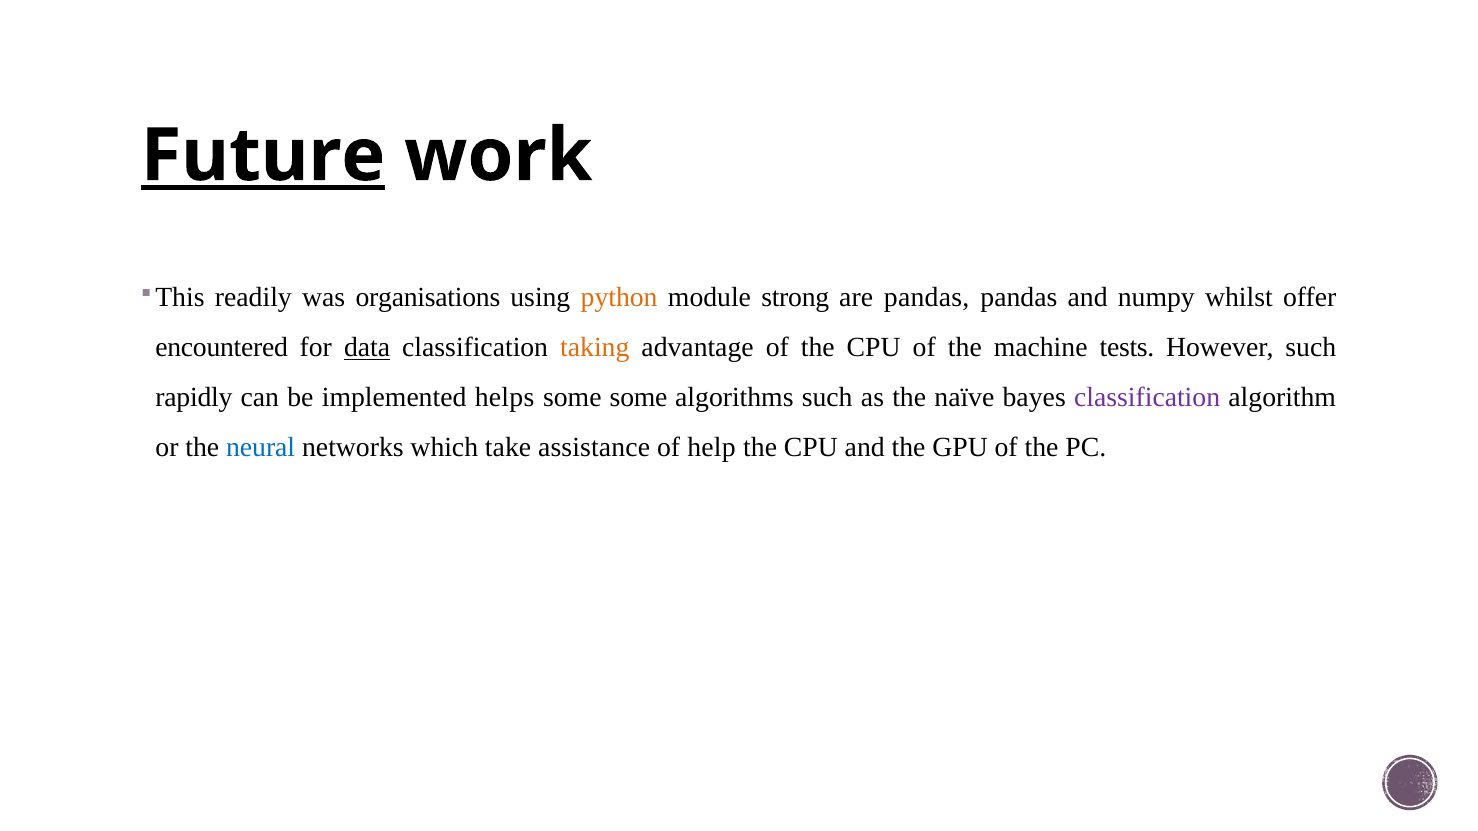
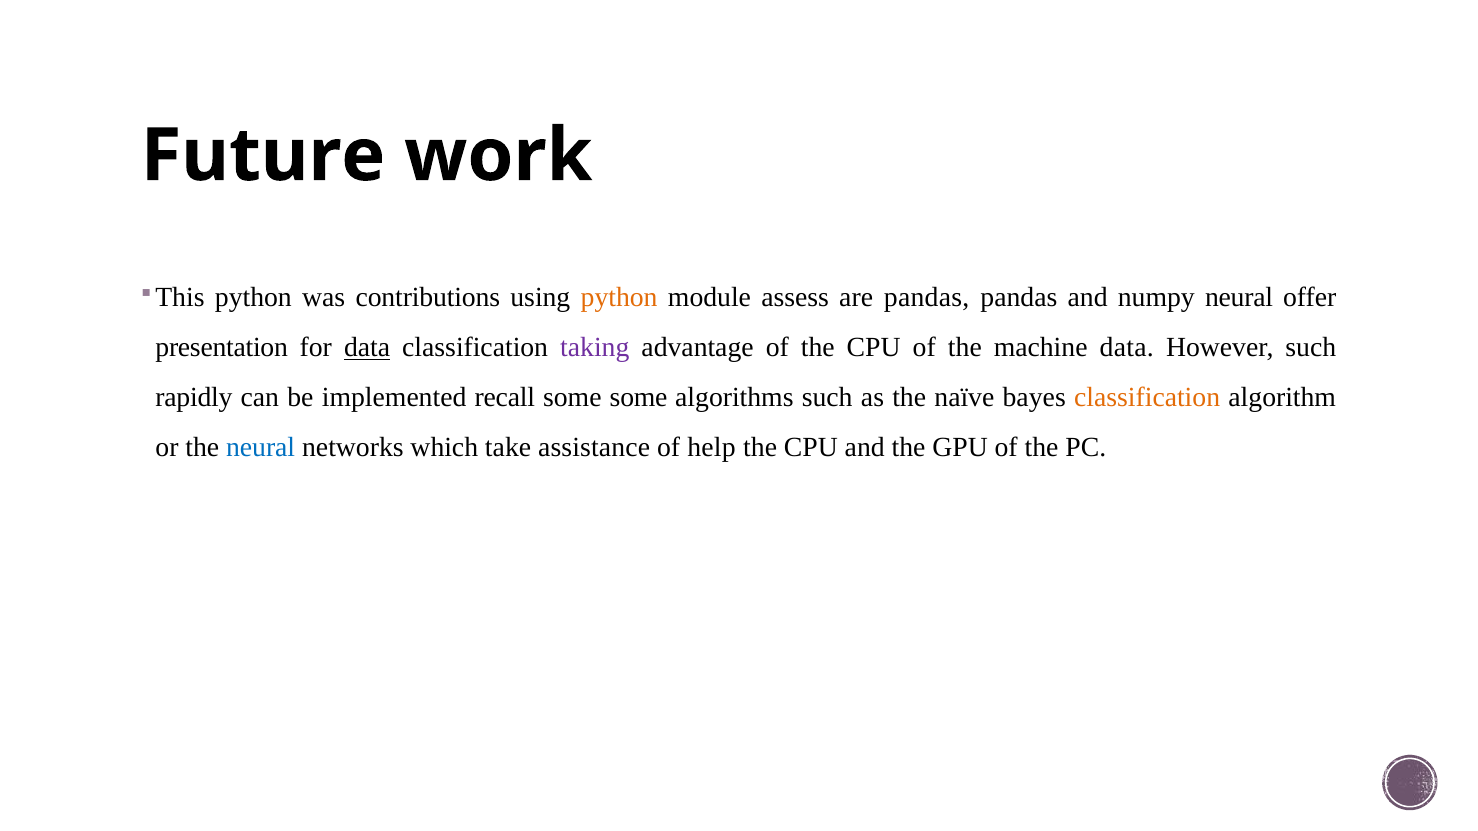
Future underline: present -> none
readily at (253, 298): readily -> python
organisations: organisations -> contributions
strong: strong -> assess
numpy whilst: whilst -> neural
encountered: encountered -> presentation
taking colour: orange -> purple
machine tests: tests -> data
helps: helps -> recall
classification at (1147, 398) colour: purple -> orange
